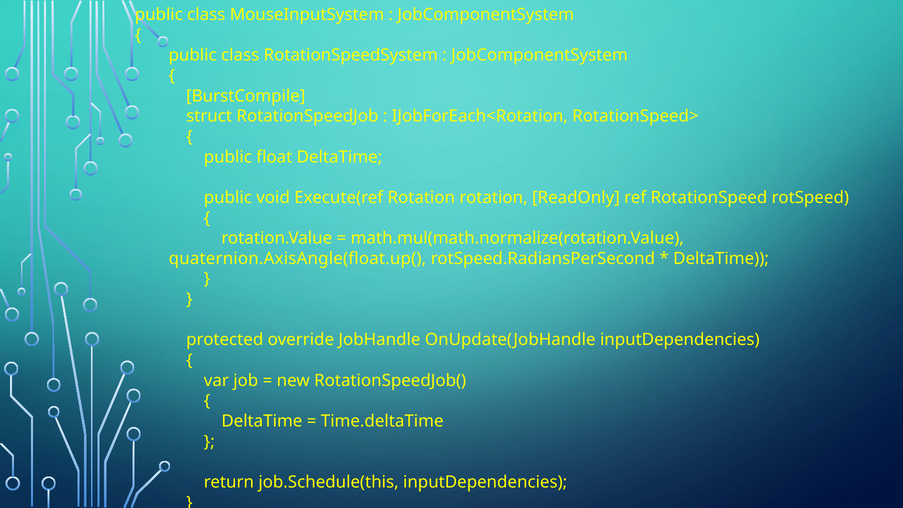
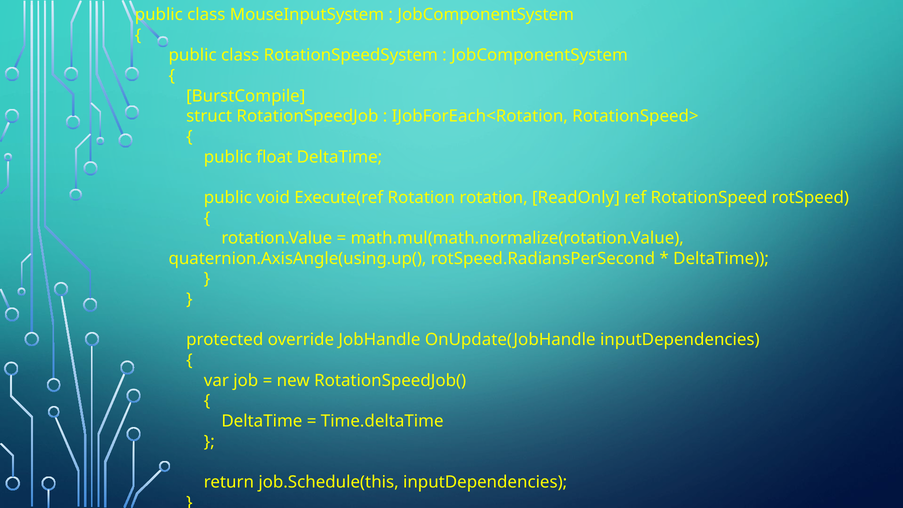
quaternion.AxisAngle(float.up(: quaternion.AxisAngle(float.up( -> quaternion.AxisAngle(using.up(
